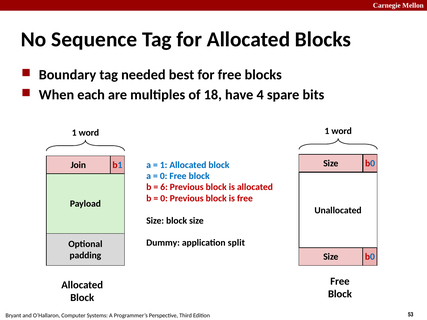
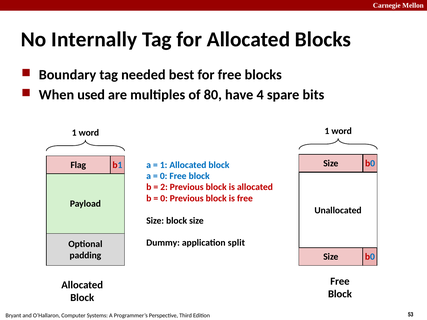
Sequence: Sequence -> Internally
each: each -> used
18: 18 -> 80
Join: Join -> Flag
6: 6 -> 2
